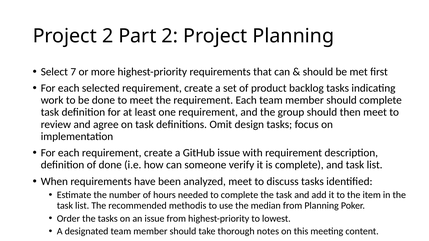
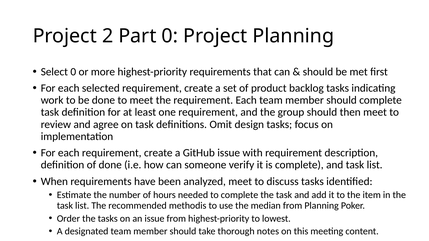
Part 2: 2 -> 0
Select 7: 7 -> 0
